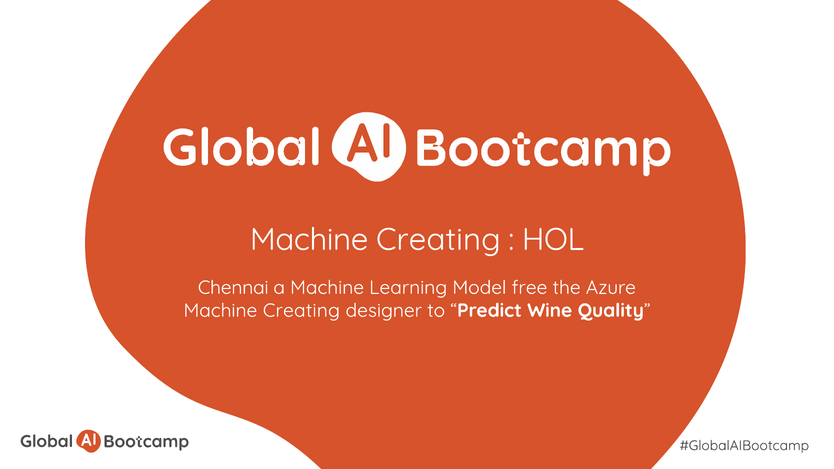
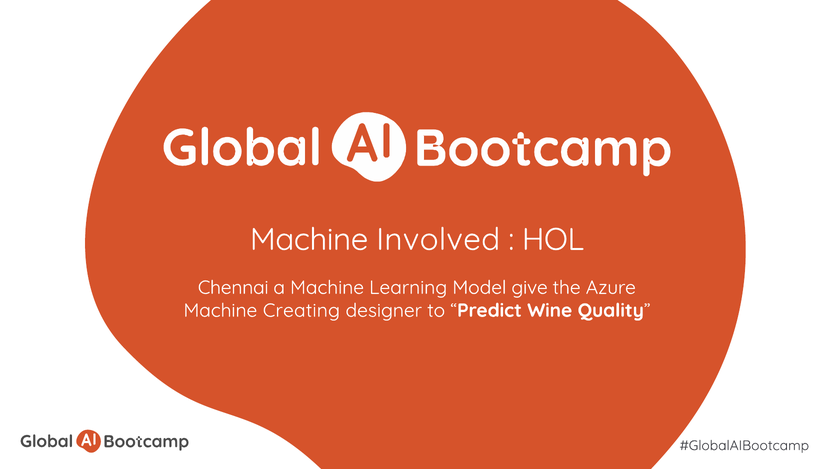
Creating at (438, 240): Creating -> Involved
free: free -> give
